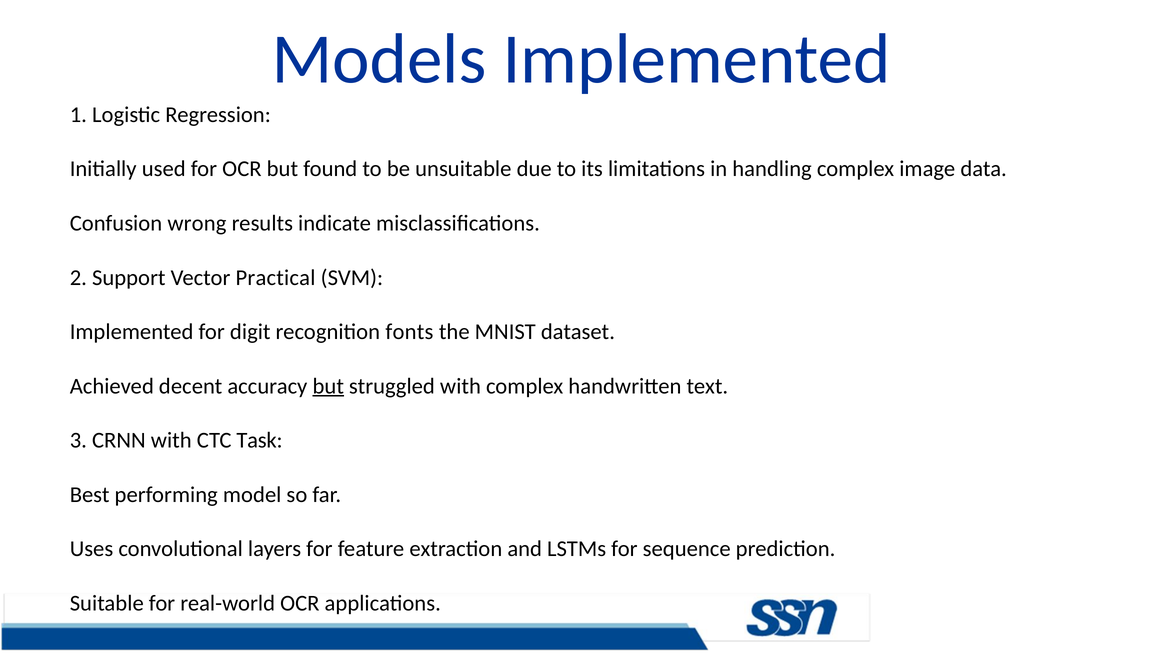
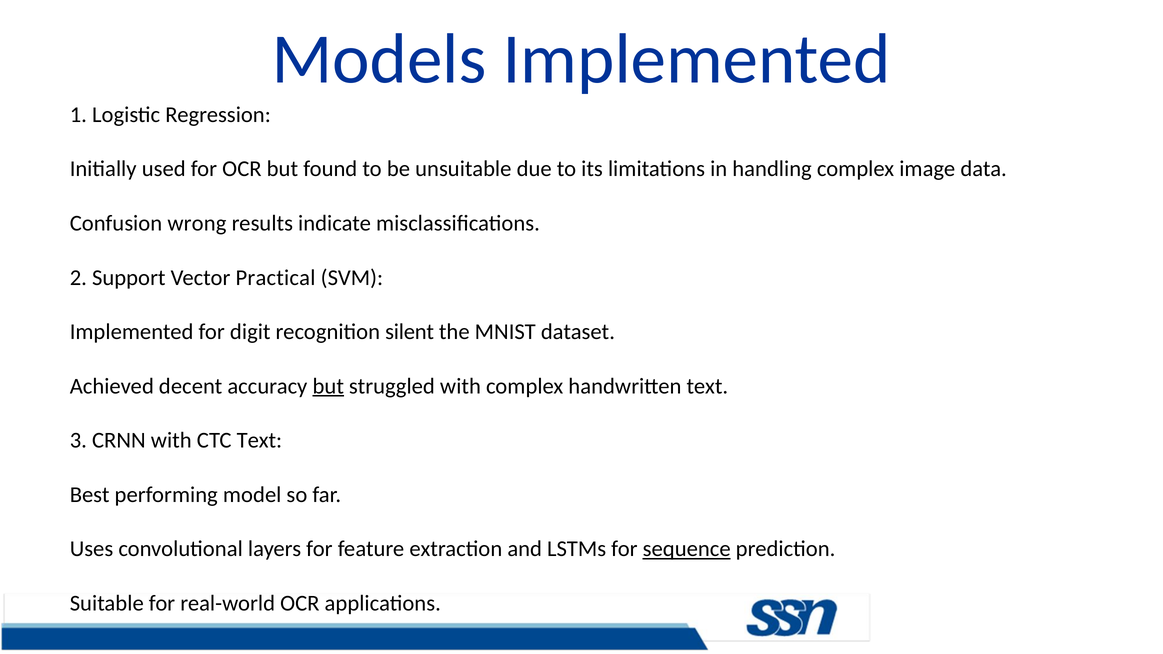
fonts: fonts -> silent
CTC Task: Task -> Text
sequence underline: none -> present
